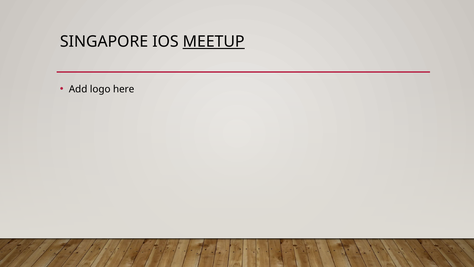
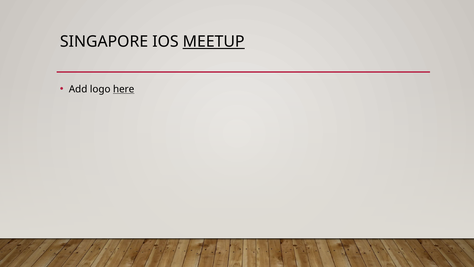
here underline: none -> present
